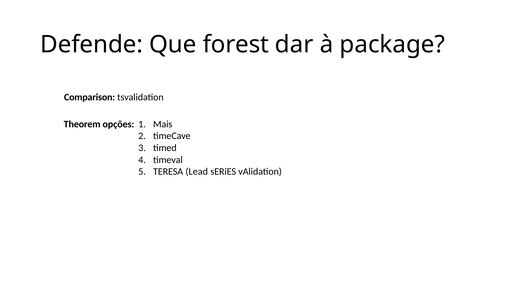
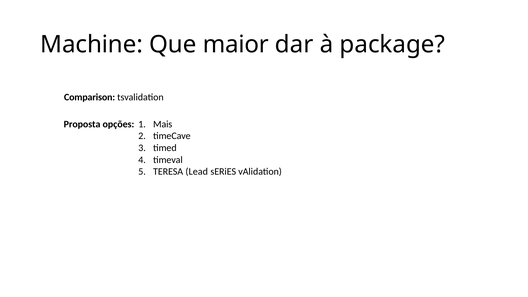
Defende: Defende -> Machine
forest: forest -> maior
Theorem: Theorem -> Proposta
